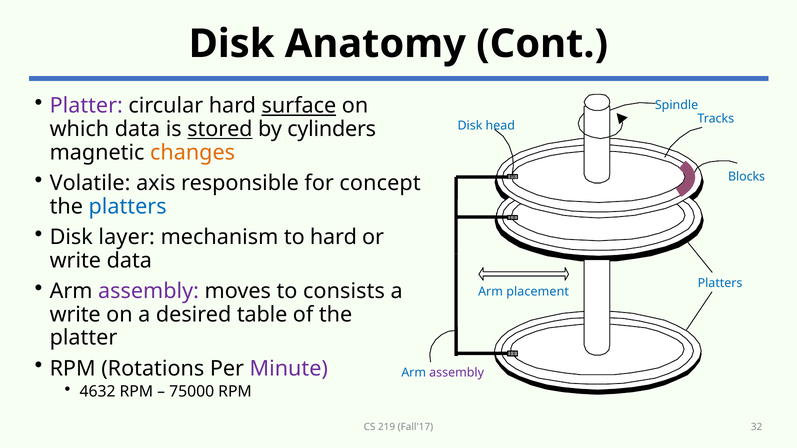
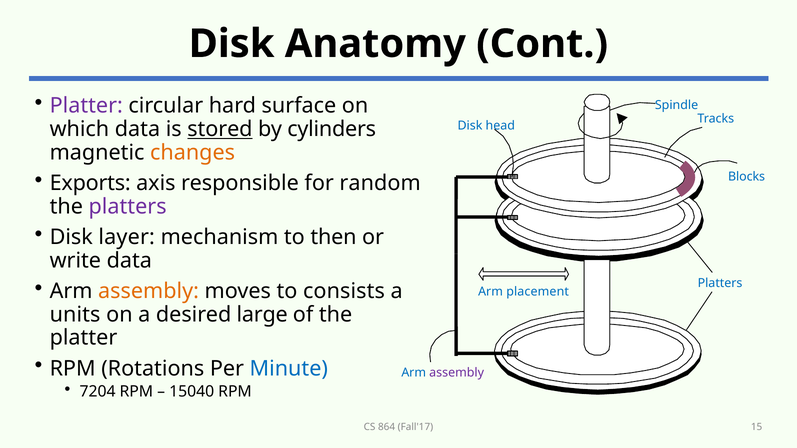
surface underline: present -> none
Volatile: Volatile -> Exports
concept: concept -> random
platters at (128, 207) colour: blue -> purple
to hard: hard -> then
assembly at (149, 291) colour: purple -> orange
write at (75, 315): write -> units
table: table -> large
Minute colour: purple -> blue
4632: 4632 -> 7204
75000: 75000 -> 15040
219: 219 -> 864
32: 32 -> 15
